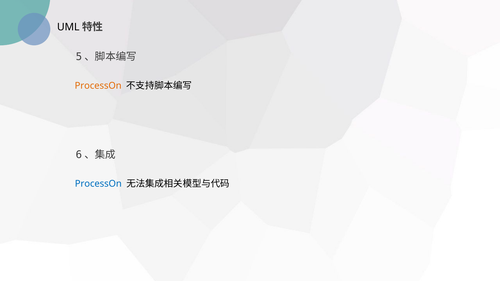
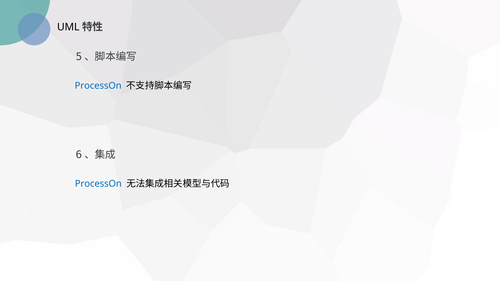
ProcessOn at (98, 86) colour: orange -> blue
